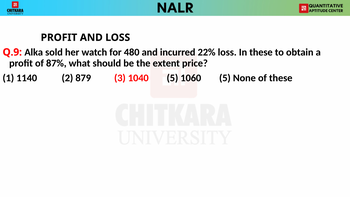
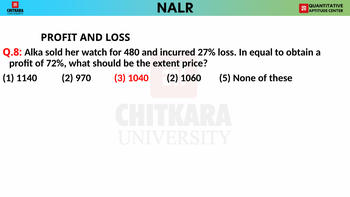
Q.9: Q.9 -> Q.8
22%: 22% -> 27%
In these: these -> equal
87%: 87% -> 72%
879: 879 -> 970
1040 5: 5 -> 2
